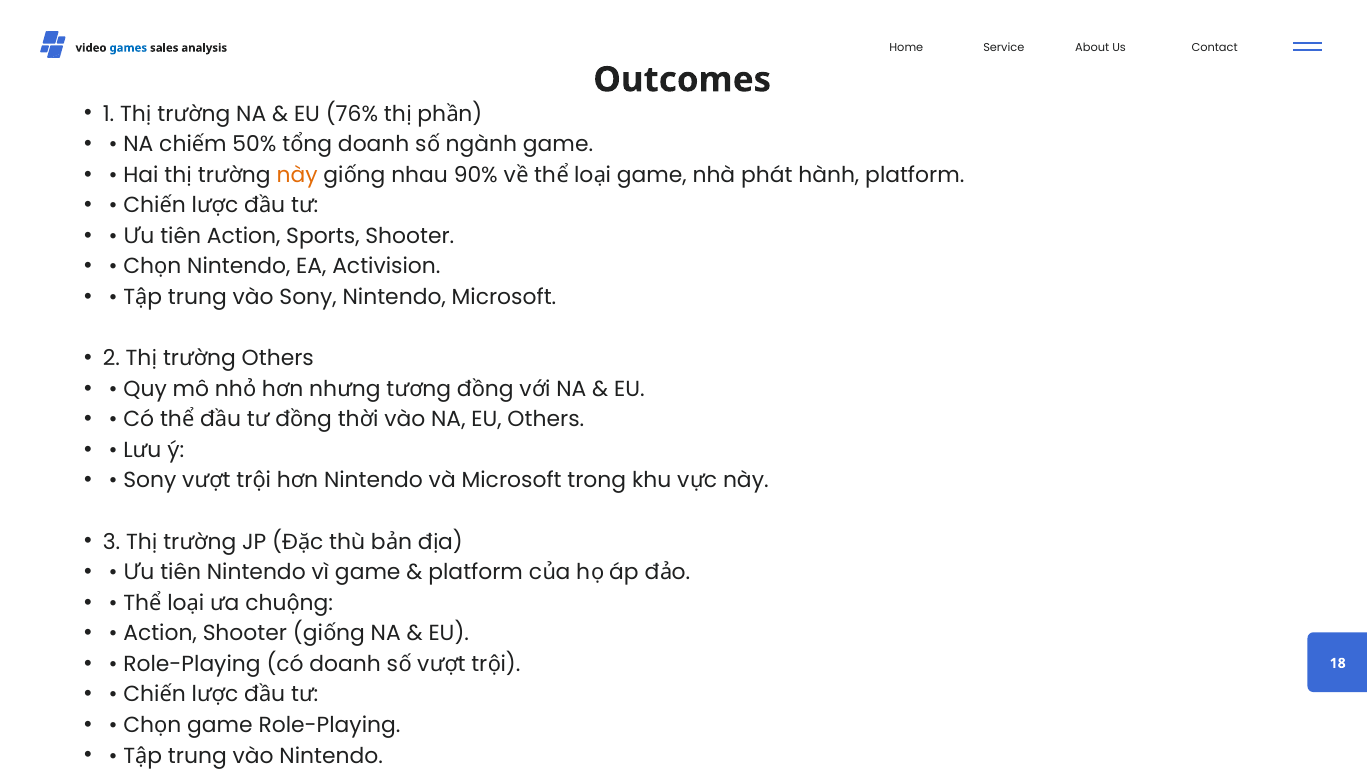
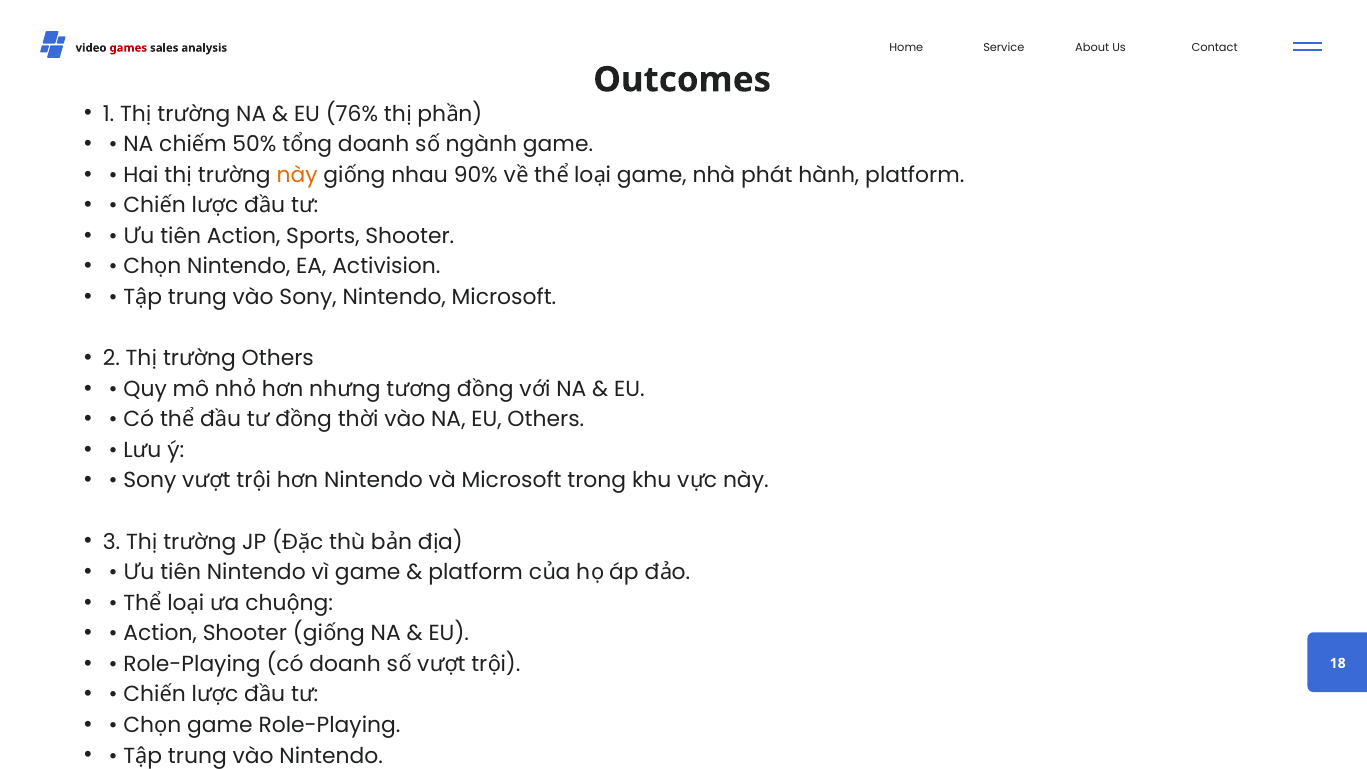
games colour: blue -> red
